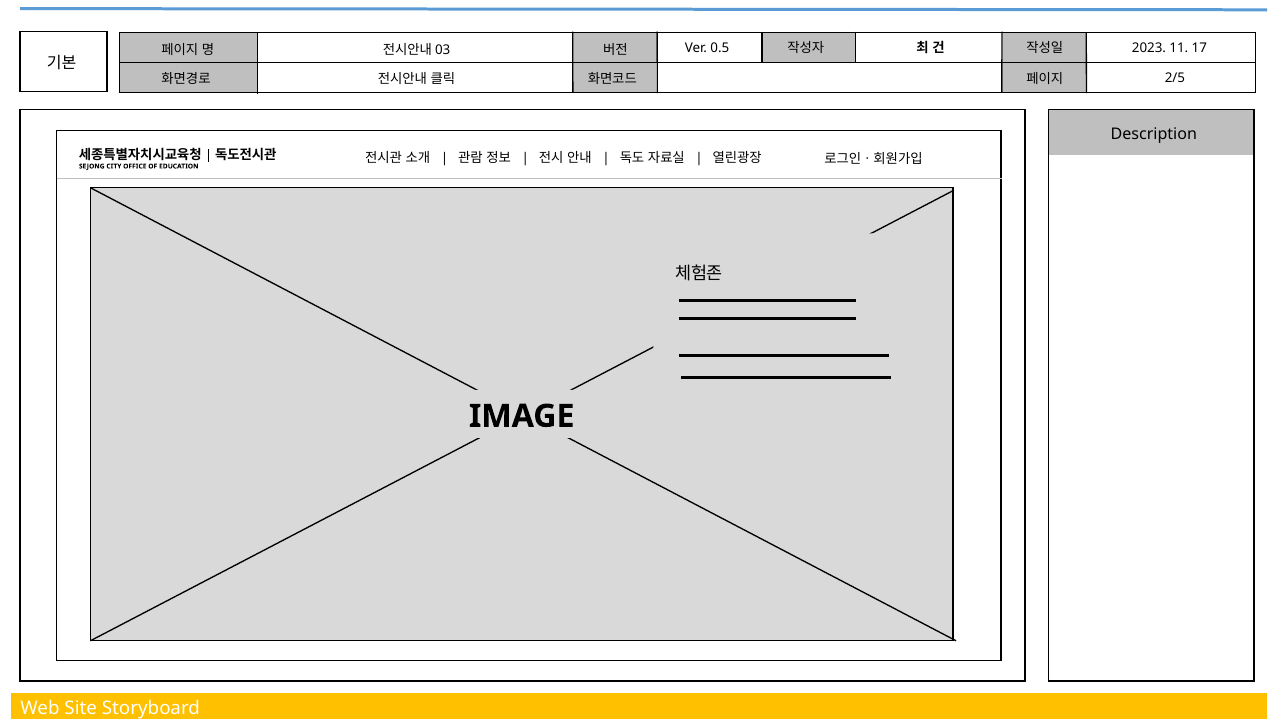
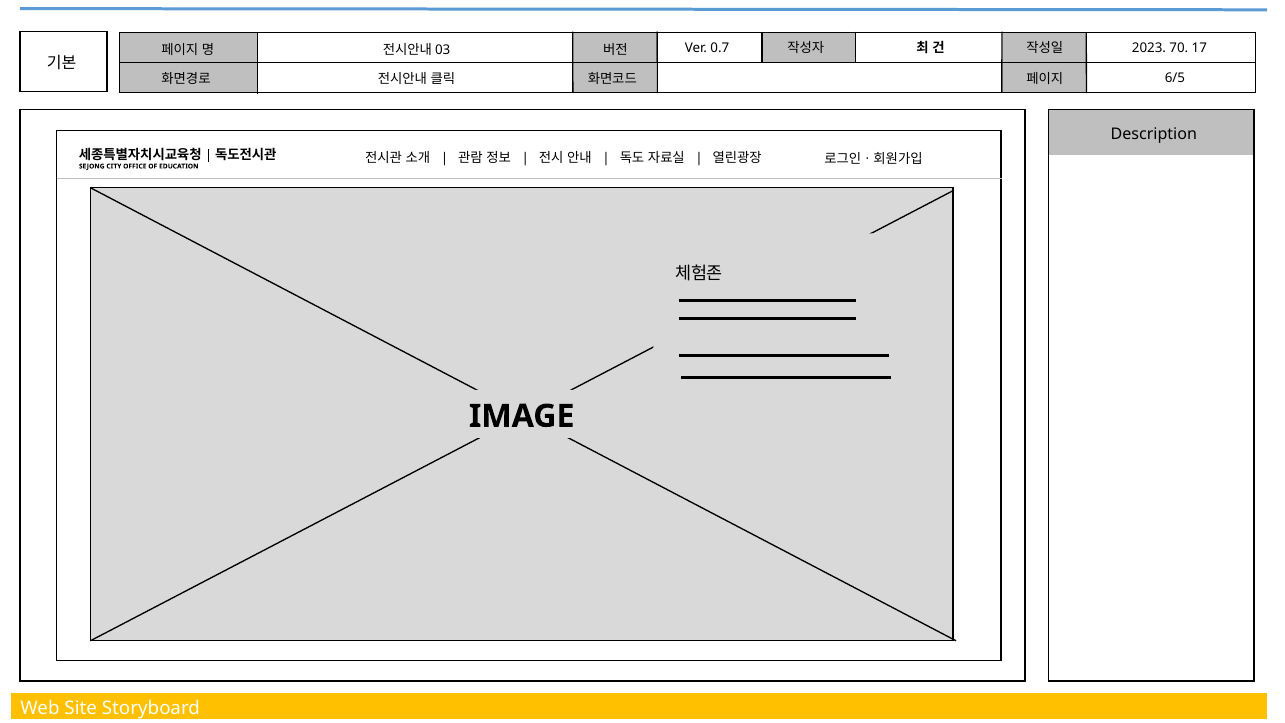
0.5: 0.5 -> 0.7
11: 11 -> 70
2/5: 2/5 -> 6/5
